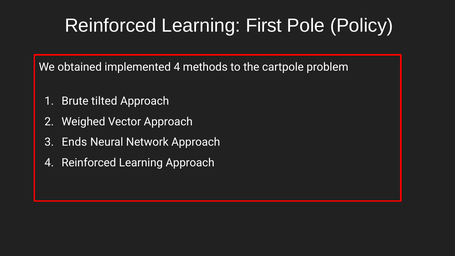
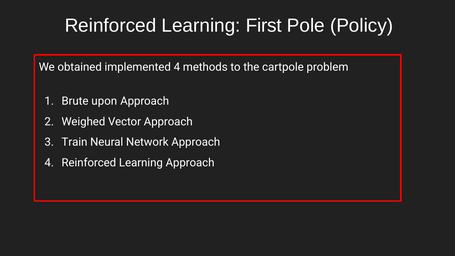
tilted: tilted -> upon
Ends: Ends -> Train
